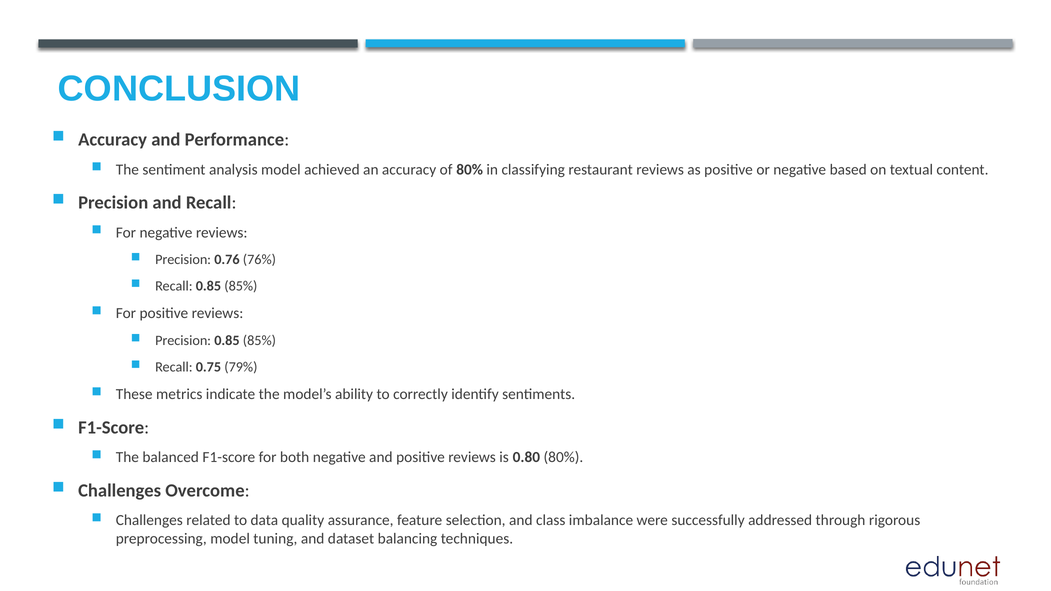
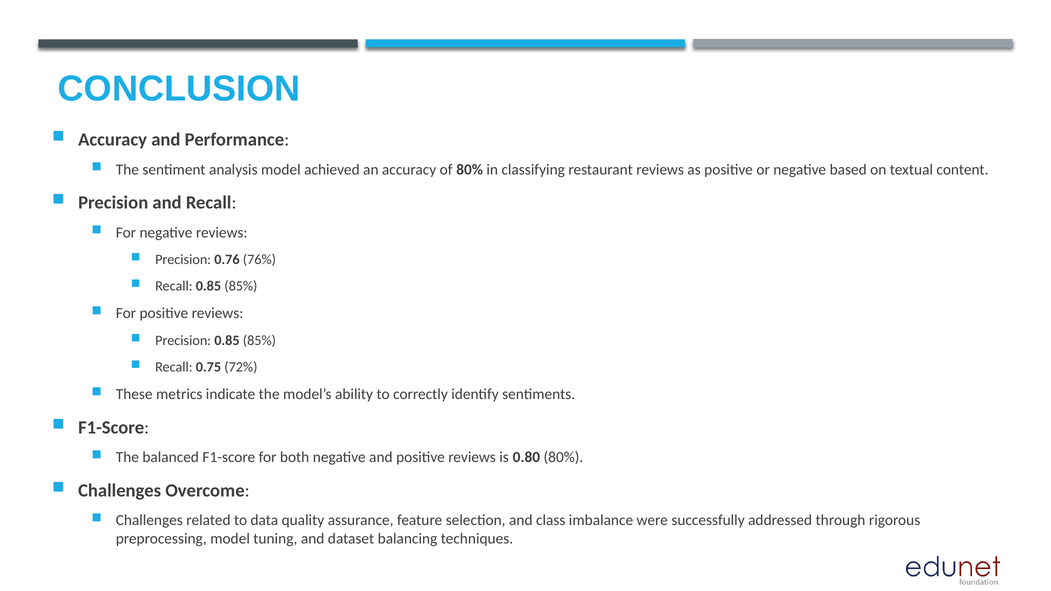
79%: 79% -> 72%
